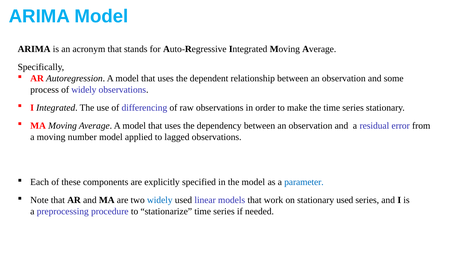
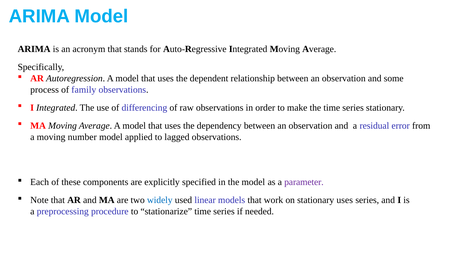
of widely: widely -> family
parameter colour: blue -> purple
stationary used: used -> uses
